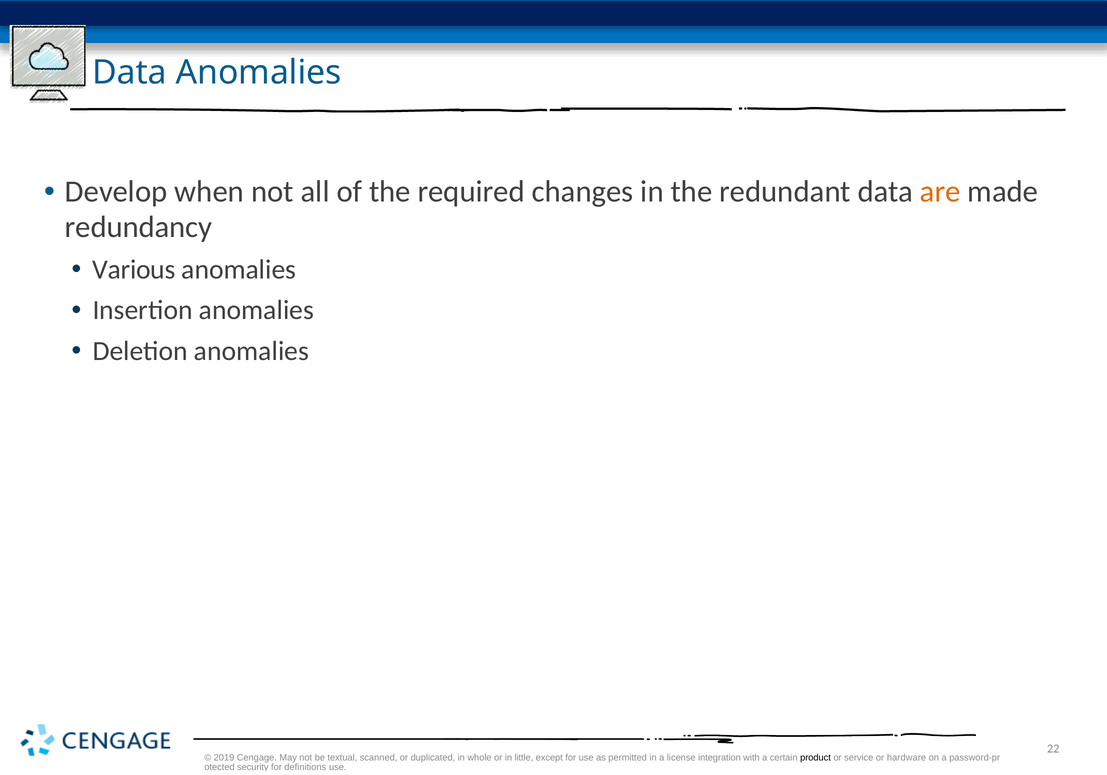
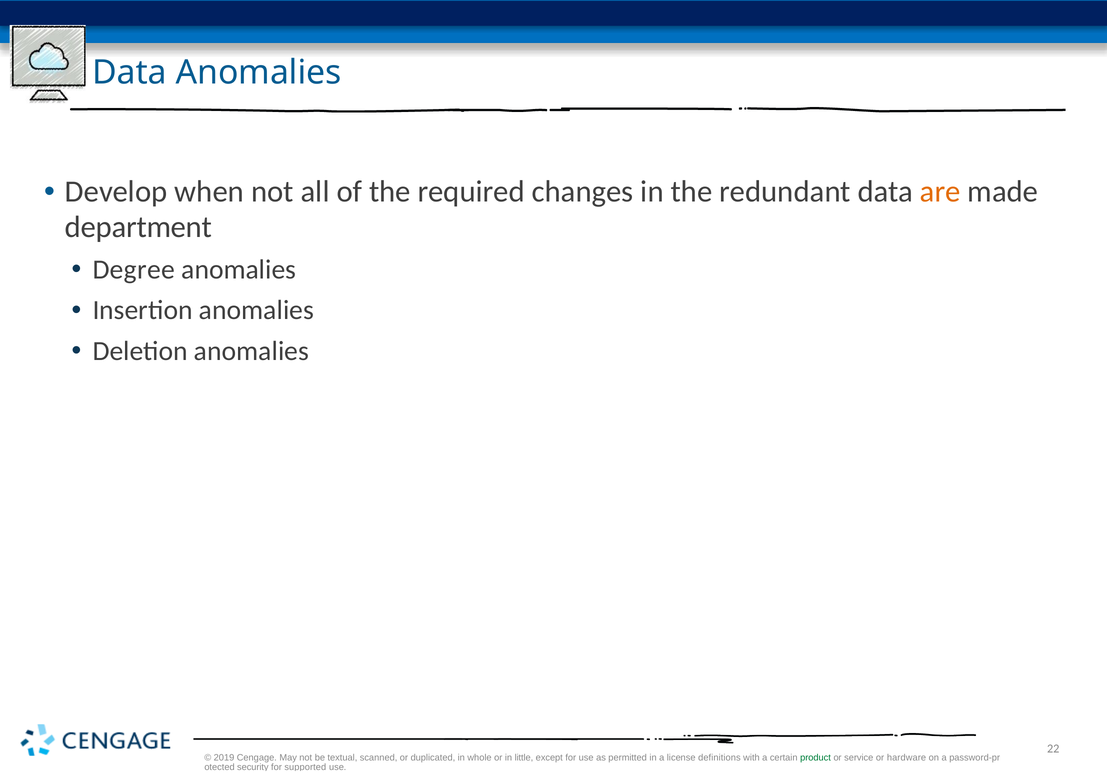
redundancy: redundancy -> department
Various: Various -> Degree
integration: integration -> definitions
product colour: black -> green
definitions: definitions -> supported
